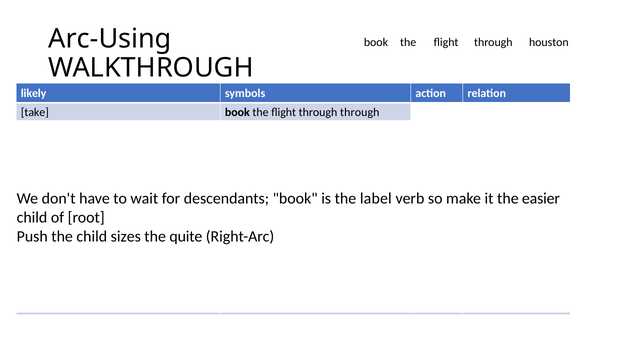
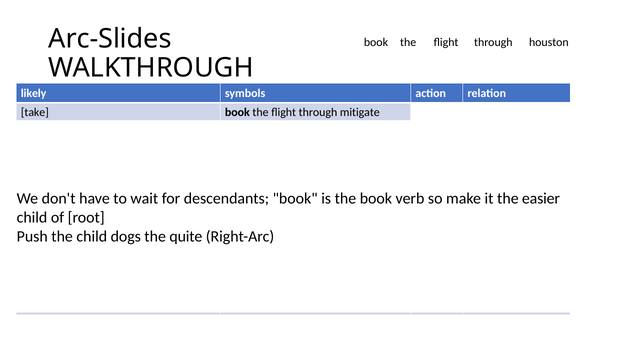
Arc-Using: Arc-Using -> Arc-Slides
through through: through -> mitigate
the label: label -> book
sizes: sizes -> dogs
